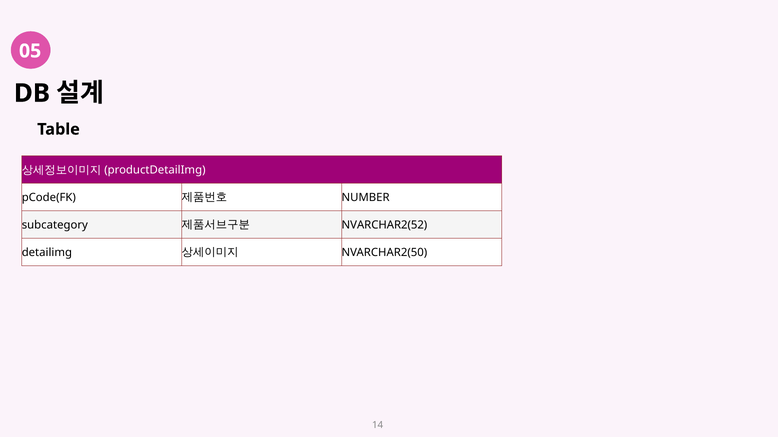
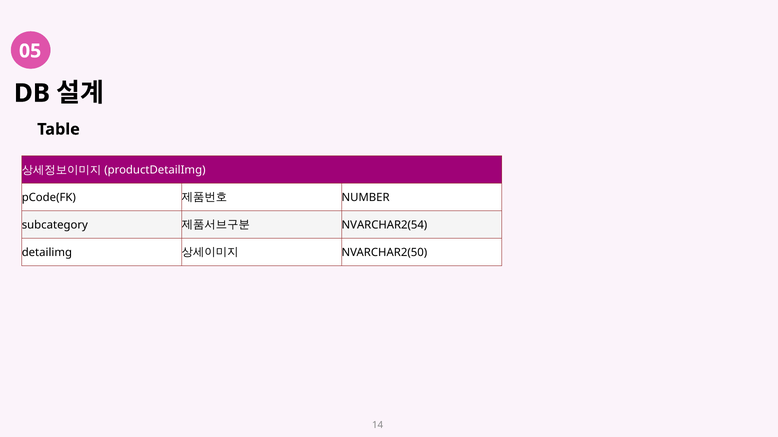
NVARCHAR2(52: NVARCHAR2(52 -> NVARCHAR2(54
